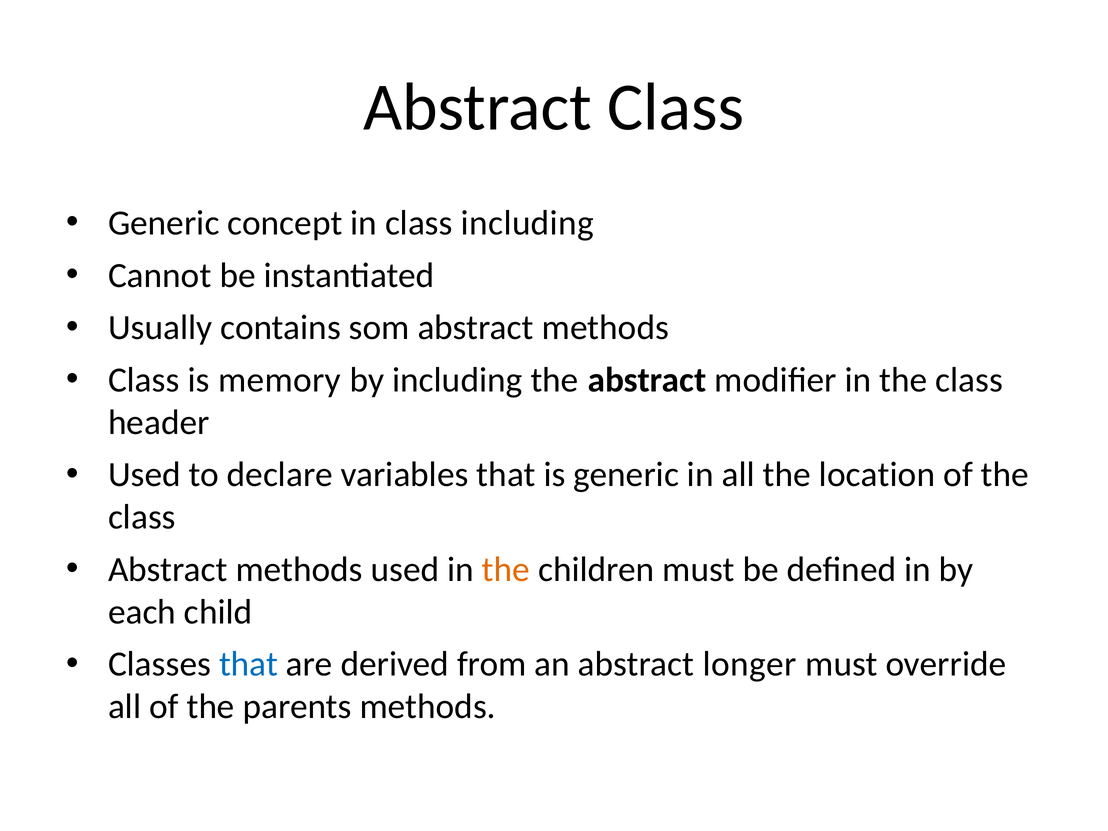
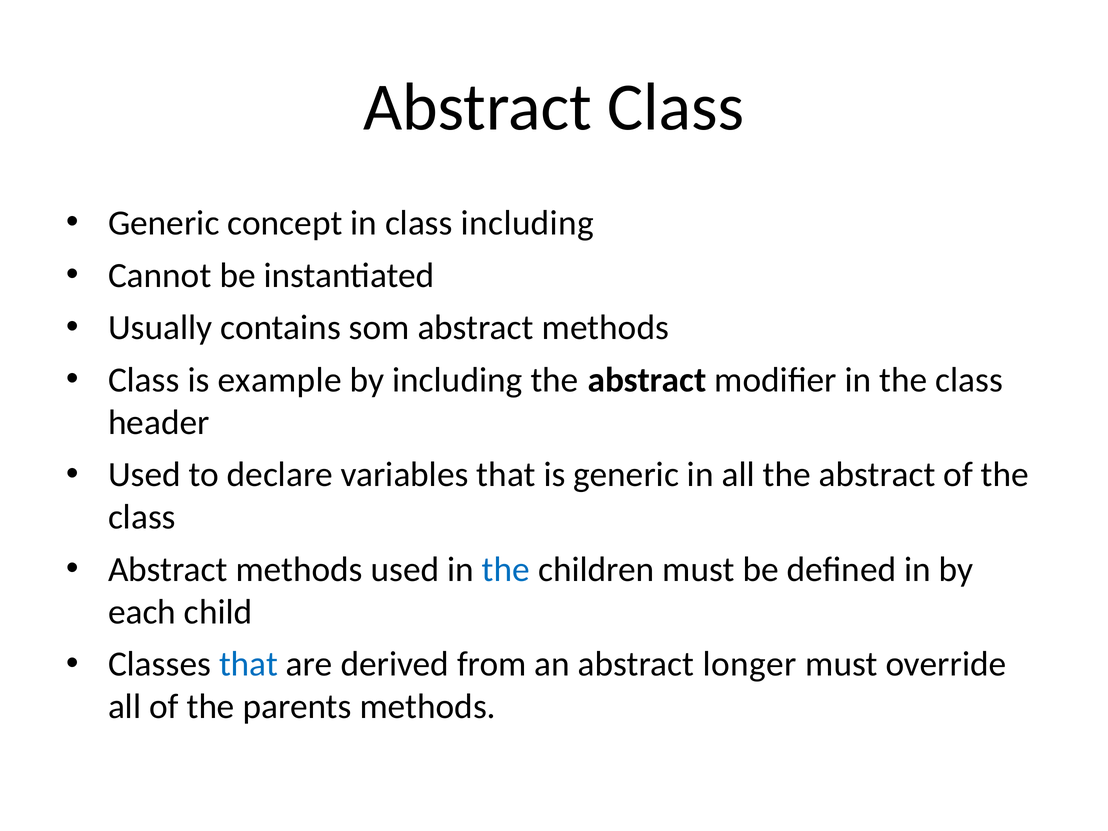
memory: memory -> example
all the location: location -> abstract
the at (506, 570) colour: orange -> blue
